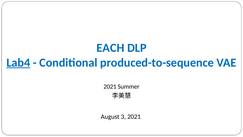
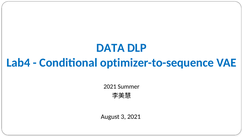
EACH: EACH -> DATA
Lab4 underline: present -> none
produced-to-sequence: produced-to-sequence -> optimizer-to-sequence
